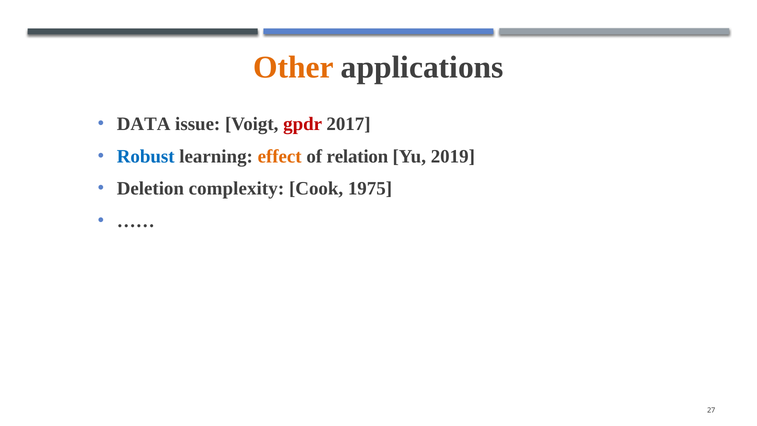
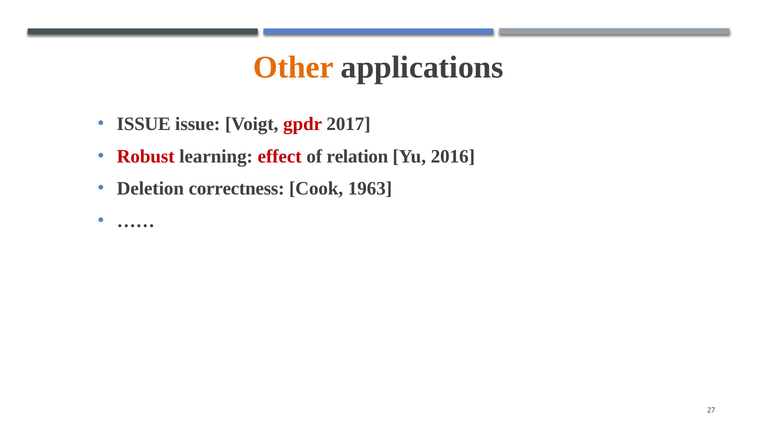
DATA at (144, 124): DATA -> ISSUE
Robust colour: blue -> red
effect colour: orange -> red
2019: 2019 -> 2016
complexity: complexity -> correctness
1975: 1975 -> 1963
